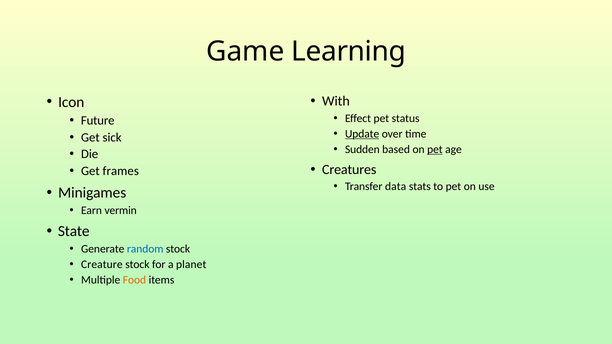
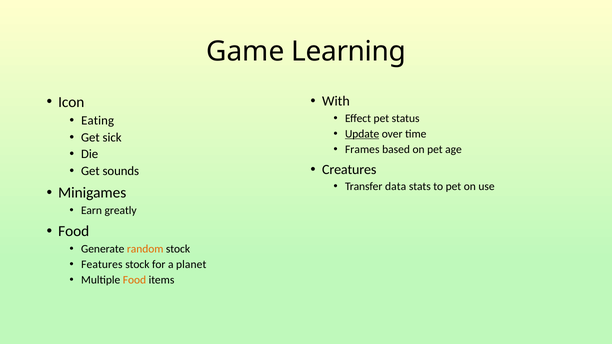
Future: Future -> Eating
Sudden: Sudden -> Frames
pet at (435, 150) underline: present -> none
frames: frames -> sounds
vermin: vermin -> greatly
State at (74, 231): State -> Food
random colour: blue -> orange
Creature: Creature -> Features
